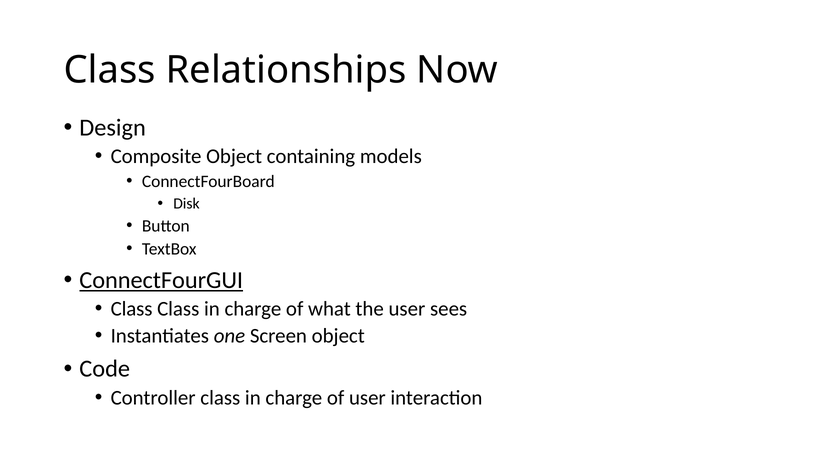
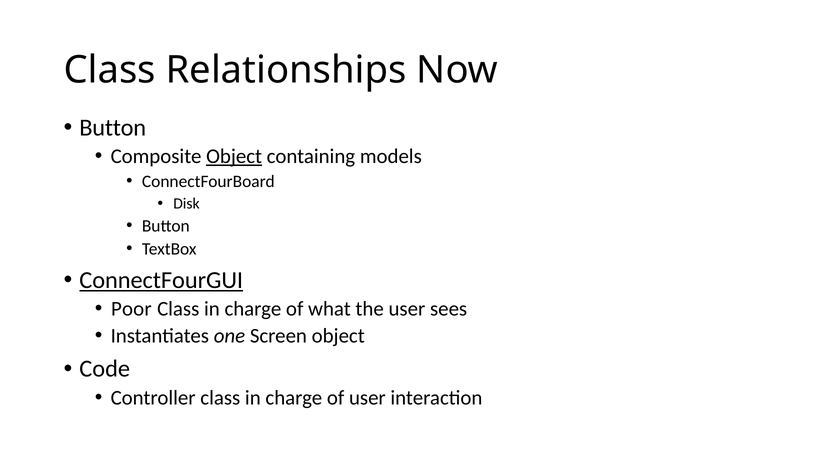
Design at (113, 127): Design -> Button
Object at (234, 156) underline: none -> present
Class at (132, 309): Class -> Poor
